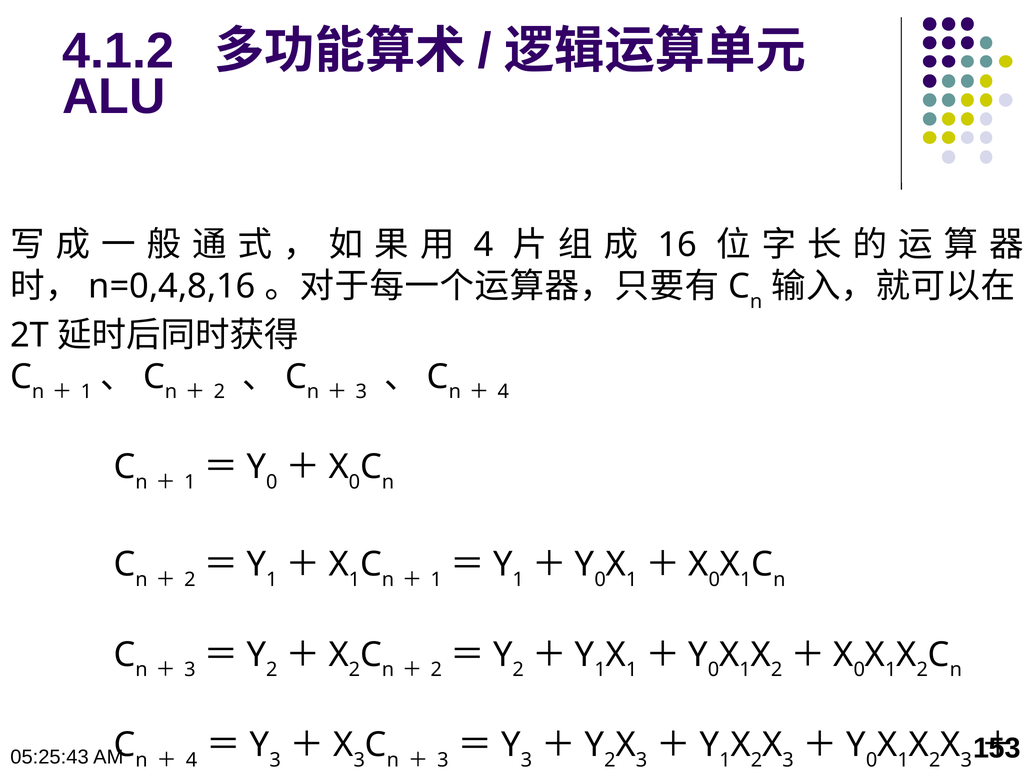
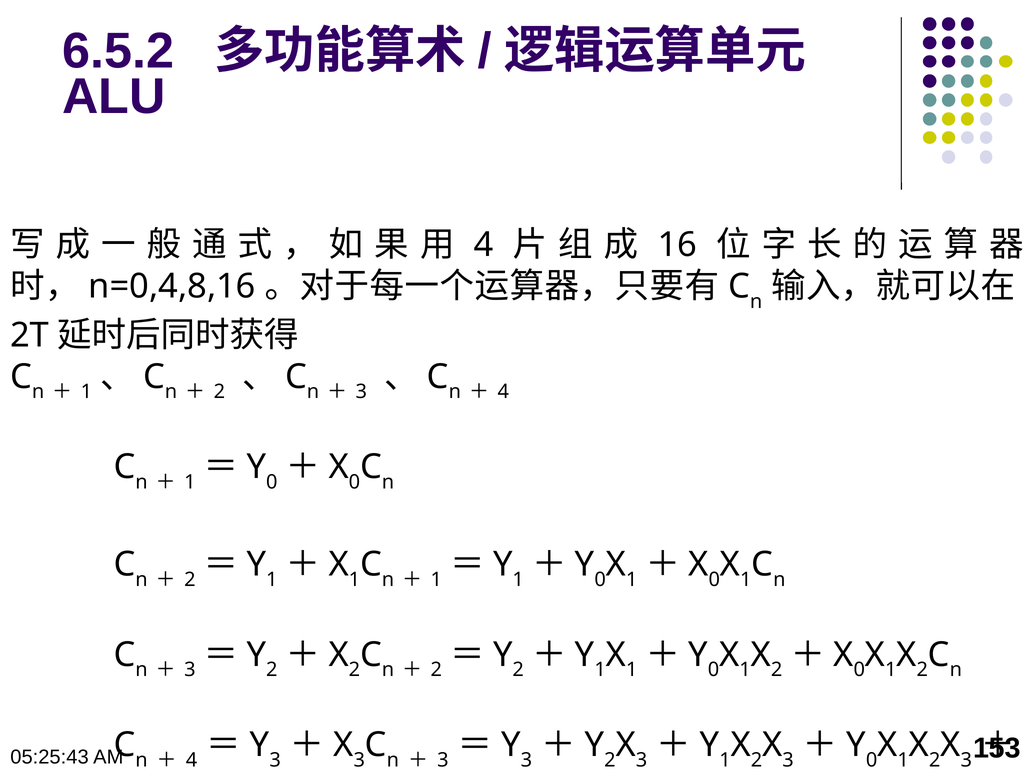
4.1.2: 4.1.2 -> 6.5.2
